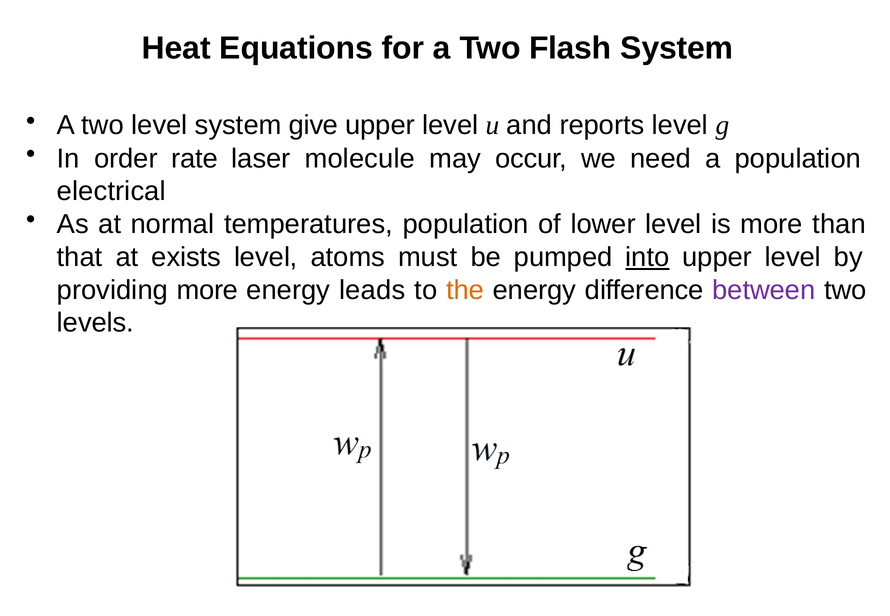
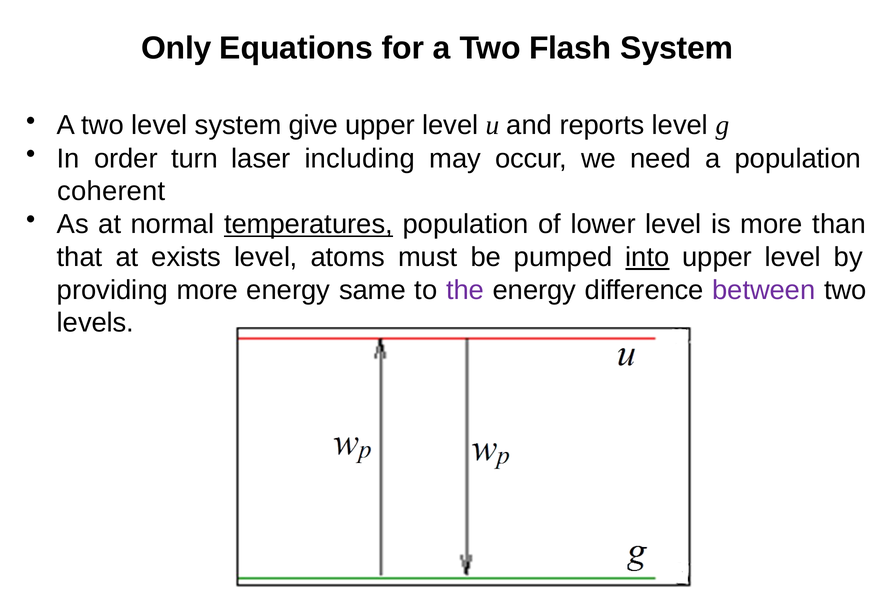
Heat: Heat -> Only
rate: rate -> turn
molecule: molecule -> including
electrical: electrical -> coherent
temperatures underline: none -> present
leads: leads -> same
the colour: orange -> purple
